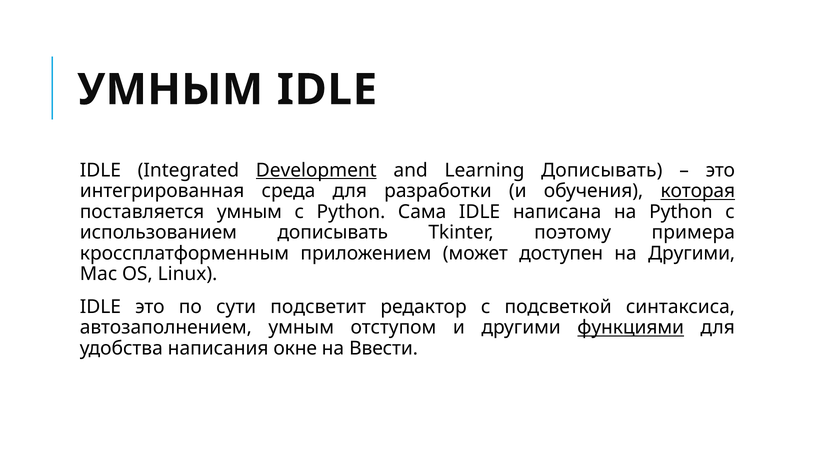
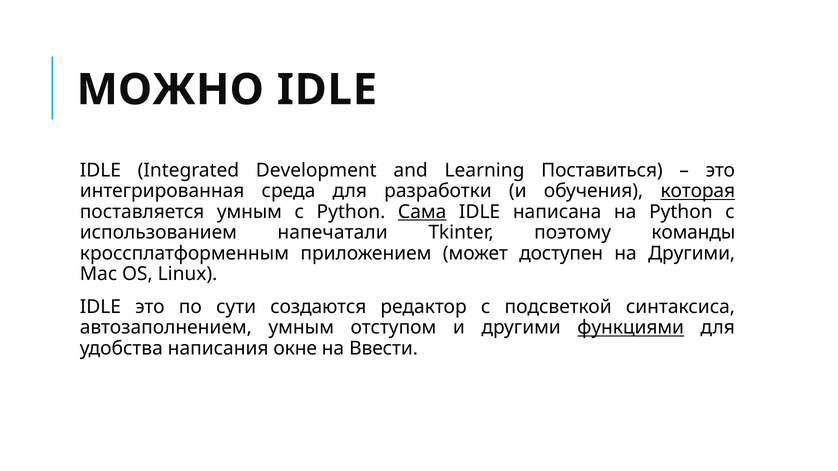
УМНЫМ at (170, 90): УМНЫМ -> МОЖНО
Development underline: present -> none
Learning Дописывать: Дописывать -> Поставиться
Сама underline: none -> present
использованием дописывать: дописывать -> напечатали
примера: примера -> команды
подсветит: подсветит -> создаются
